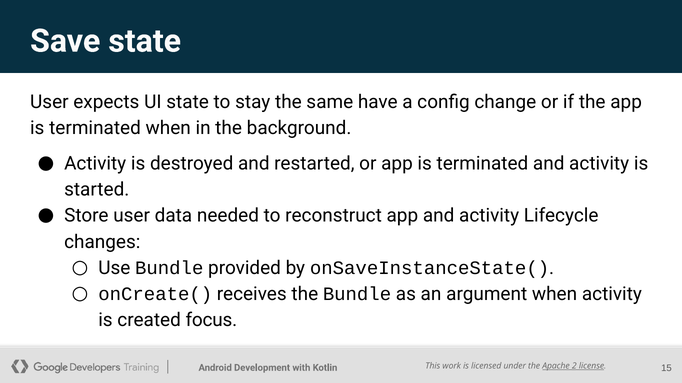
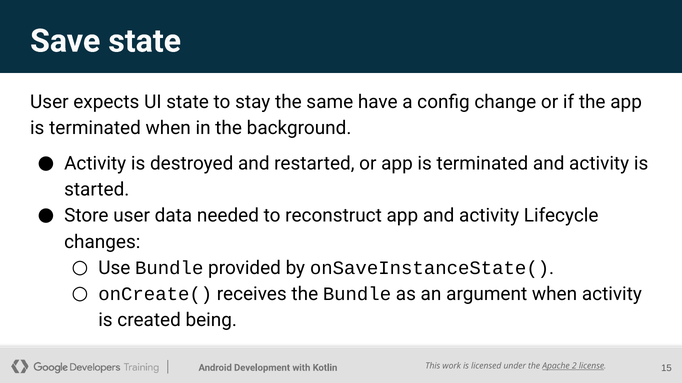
focus: focus -> being
